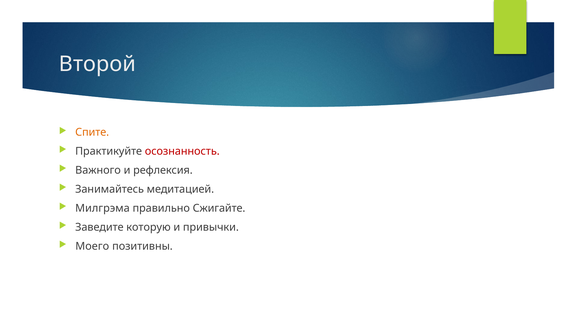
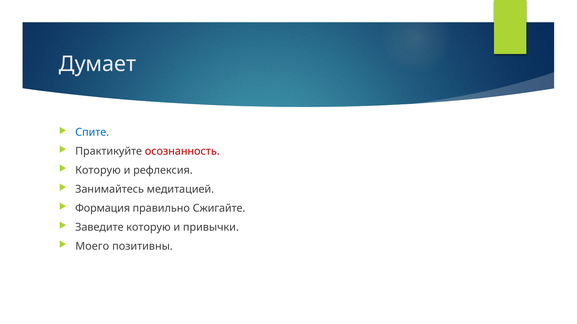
Второй: Второй -> Думает
Спите colour: orange -> blue
Важного at (98, 171): Важного -> Которую
Милгрэма: Милгрэма -> Формация
